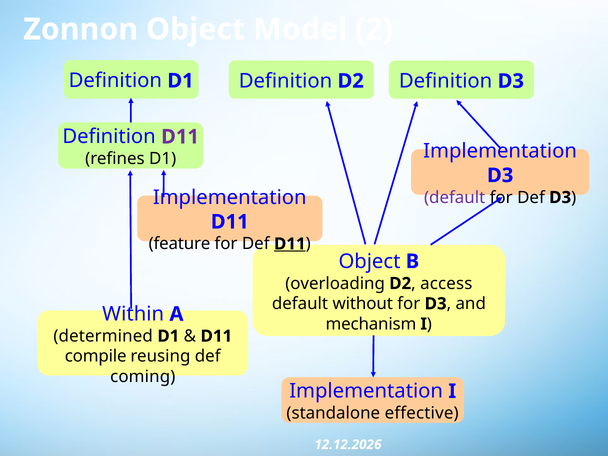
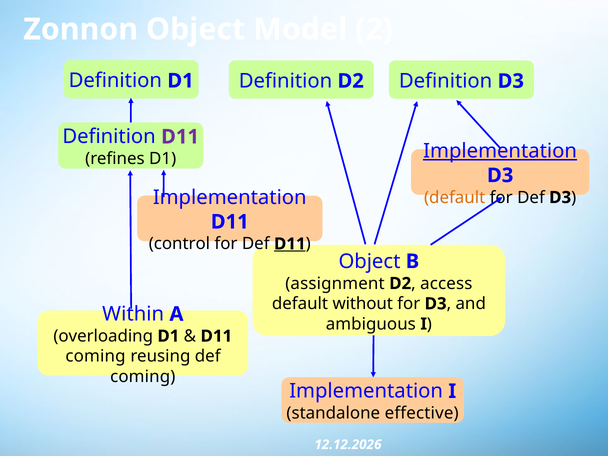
Implementation at (500, 151) underline: none -> present
default at (455, 197) colour: purple -> orange
feature: feature -> control
overloading: overloading -> assignment
mechanism: mechanism -> ambiguous
determined: determined -> overloading
compile at (96, 356): compile -> coming
